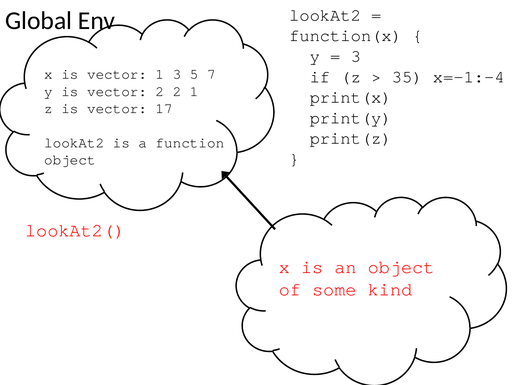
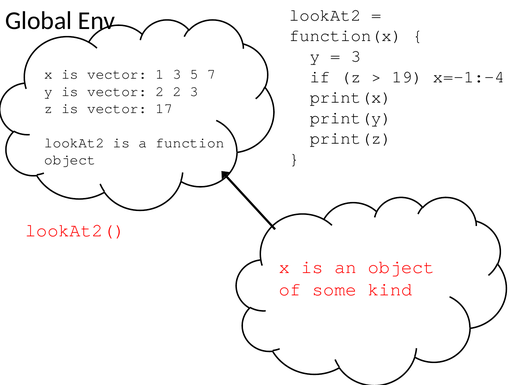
35: 35 -> 19
2 1: 1 -> 3
